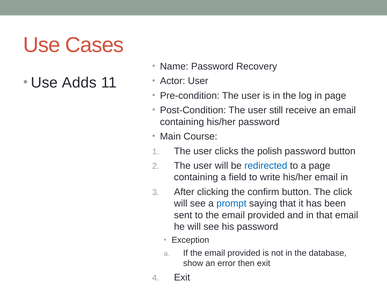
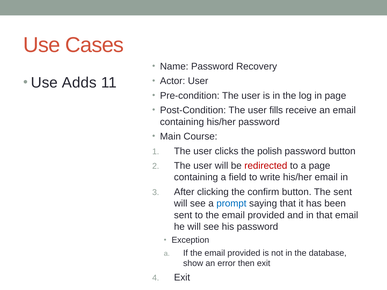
still: still -> fills
redirected colour: blue -> red
The click: click -> sent
